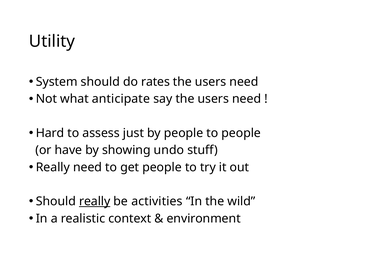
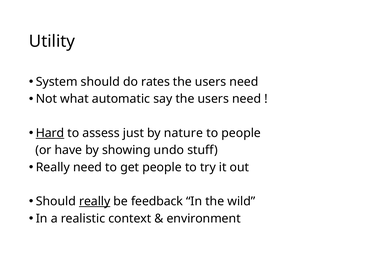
anticipate: anticipate -> automatic
Hard underline: none -> present
by people: people -> nature
activities: activities -> feedback
